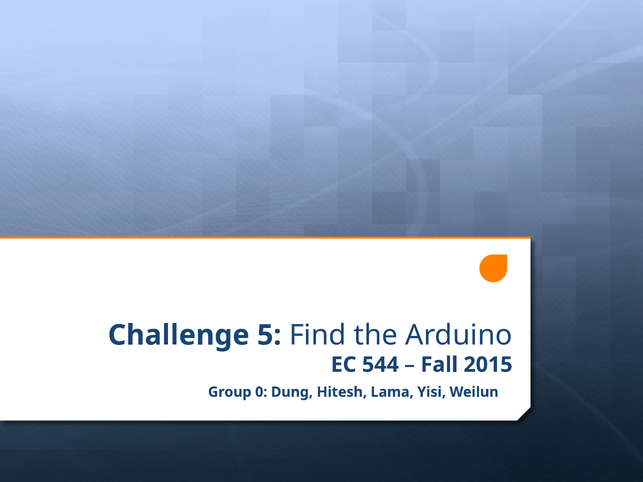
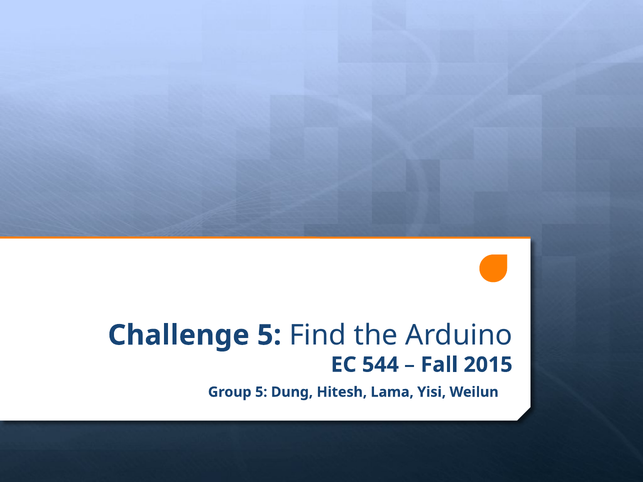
Group 0: 0 -> 5
